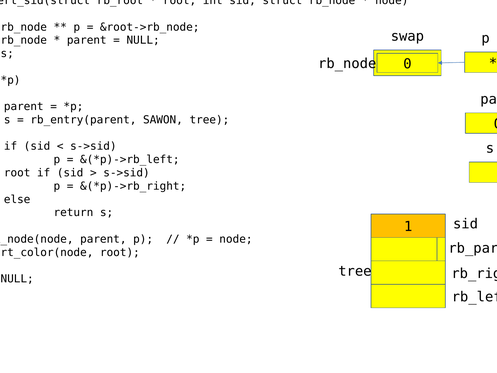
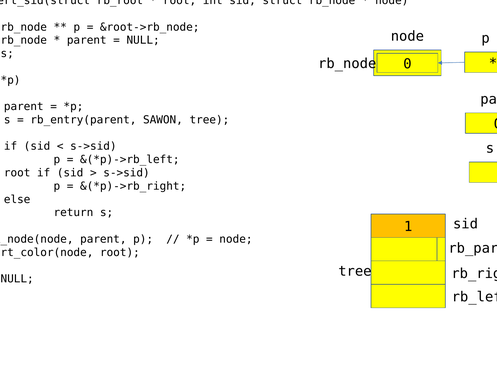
swap at (407, 36): swap -> node
